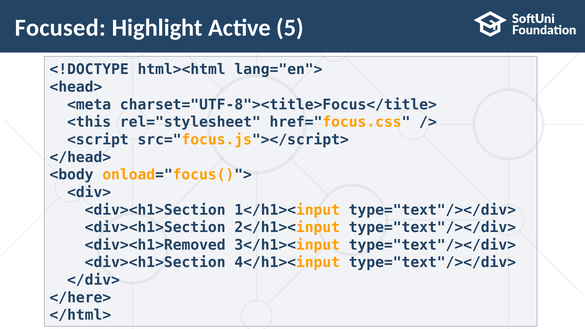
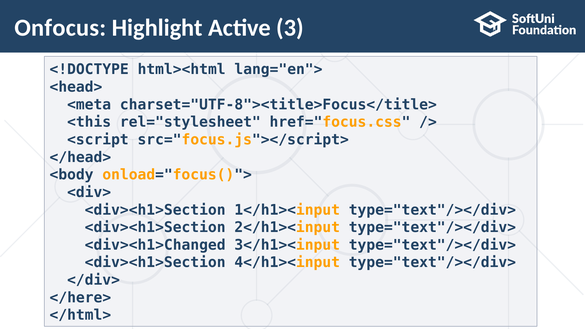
Focused: Focused -> Onfocus
5: 5 -> 3
<div><h1>Removed: <div><h1>Removed -> <div><h1>Changed
